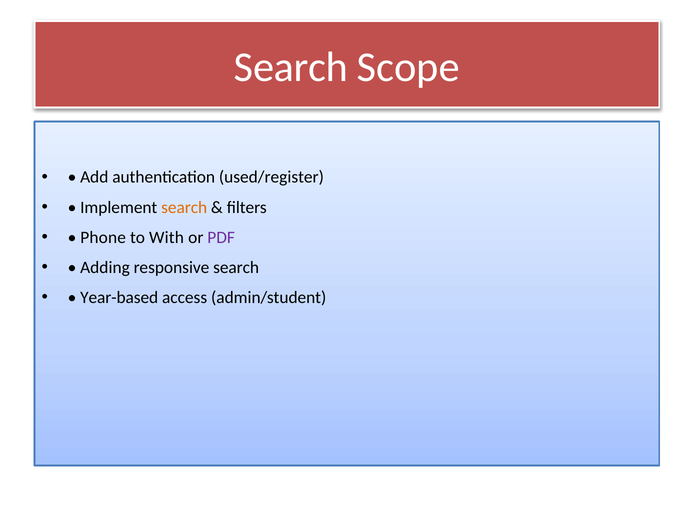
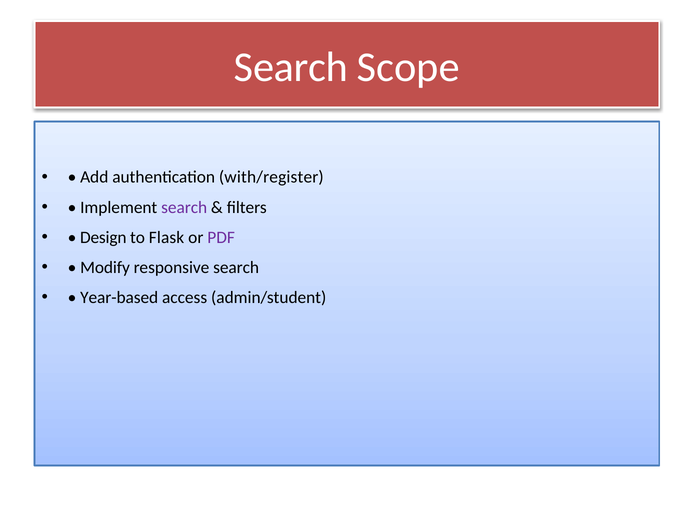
used/register: used/register -> with/register
search at (184, 207) colour: orange -> purple
Phone: Phone -> Design
With: With -> Flask
Adding: Adding -> Modify
